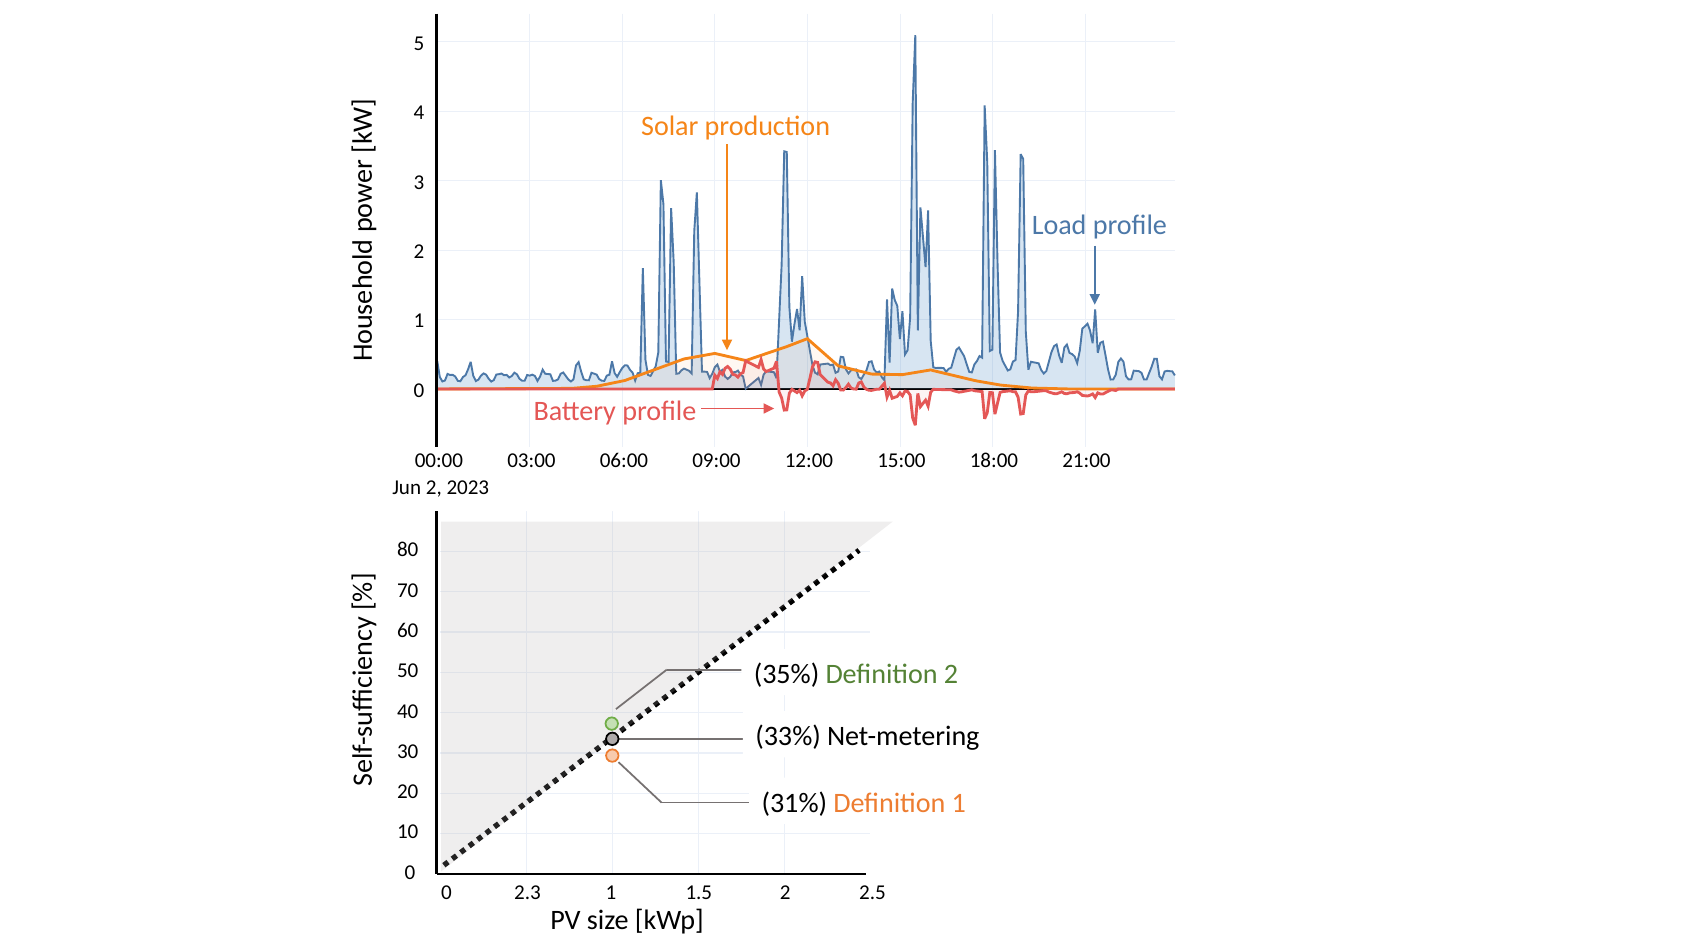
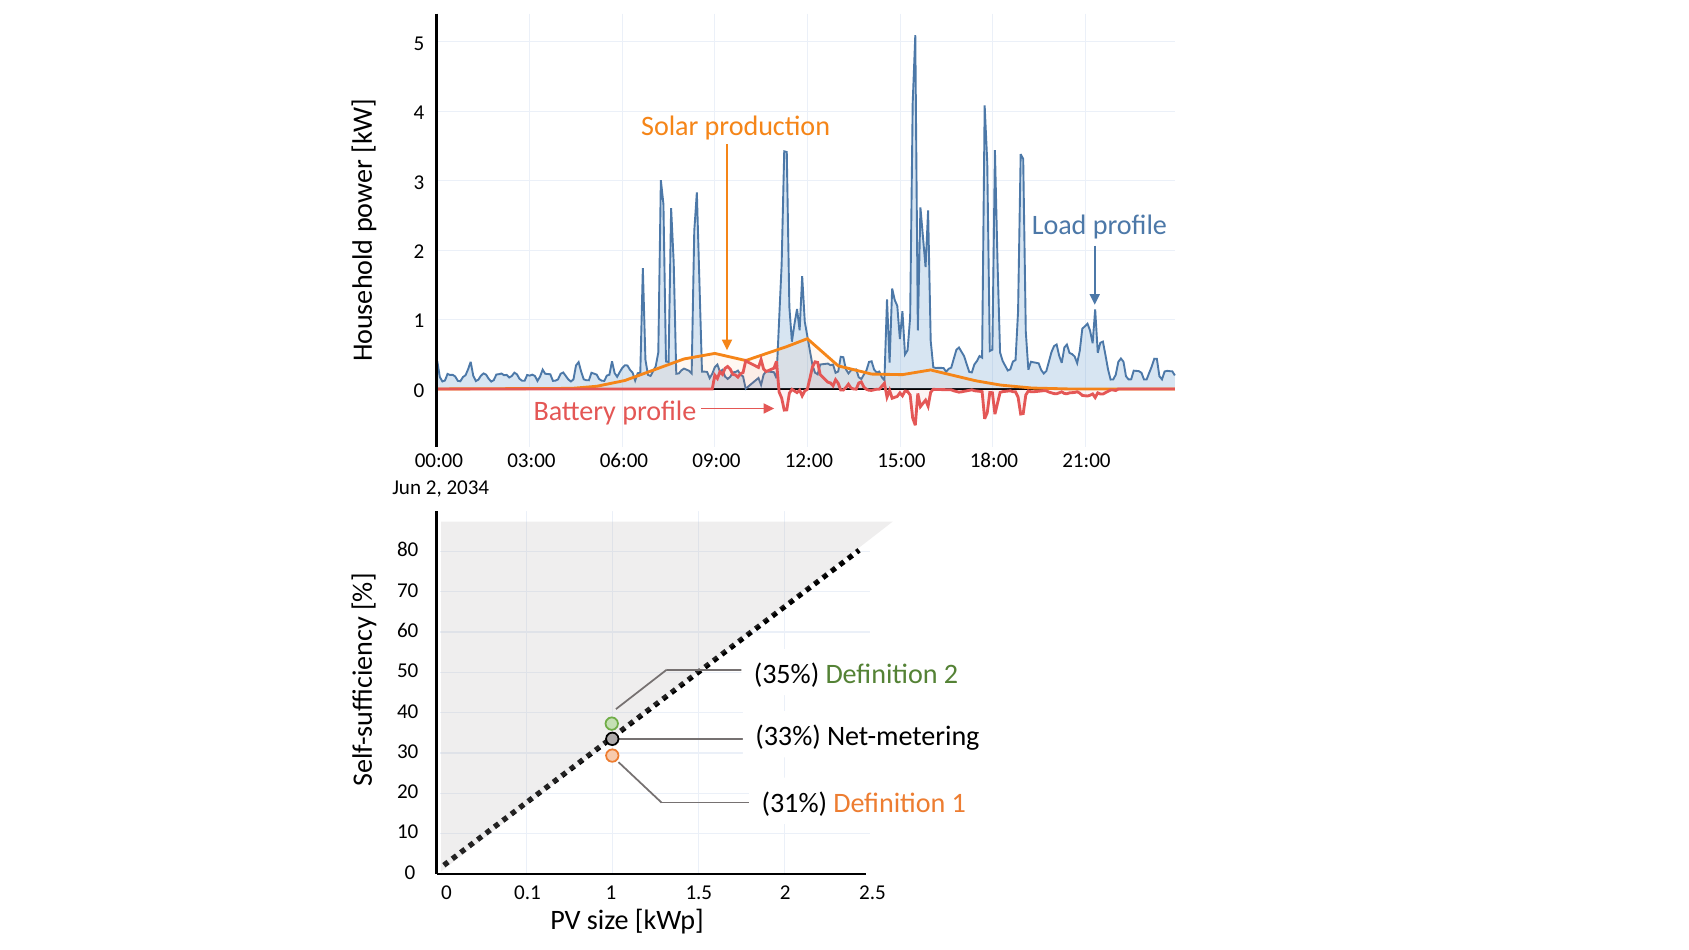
2023: 2023 -> 2034
2.3: 2.3 -> 0.1
